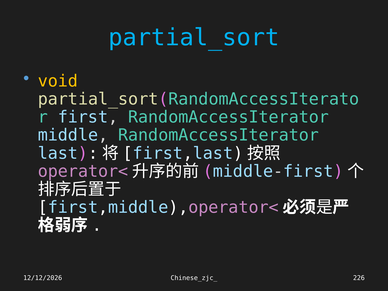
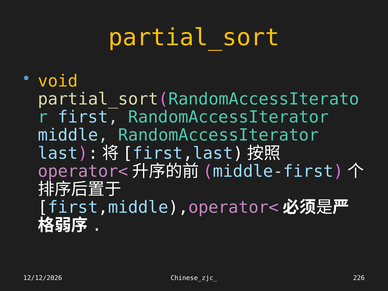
partial_sort colour: light blue -> yellow
